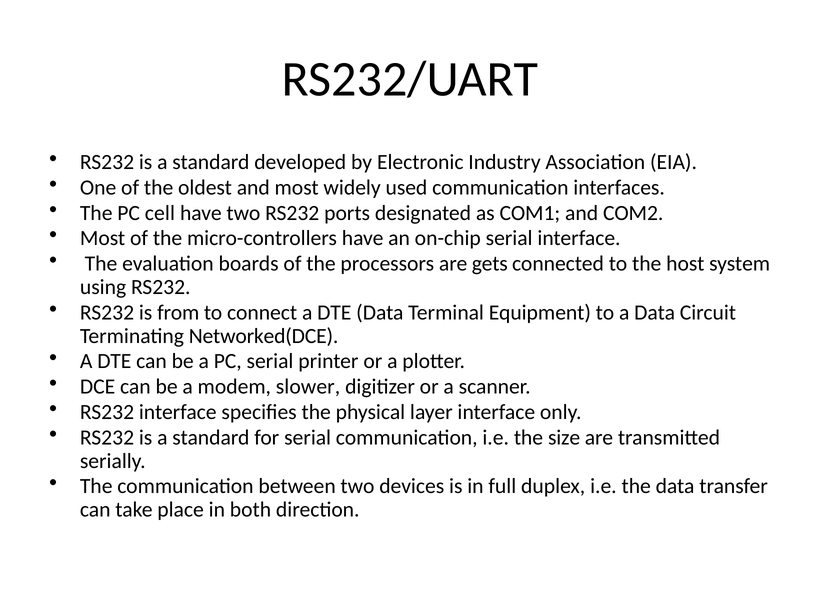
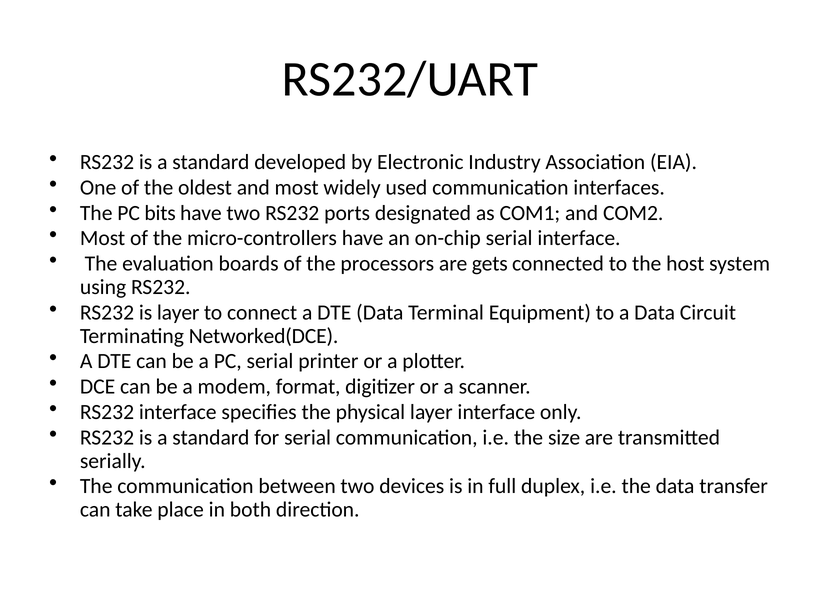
cell: cell -> bits
is from: from -> layer
slower: slower -> format
